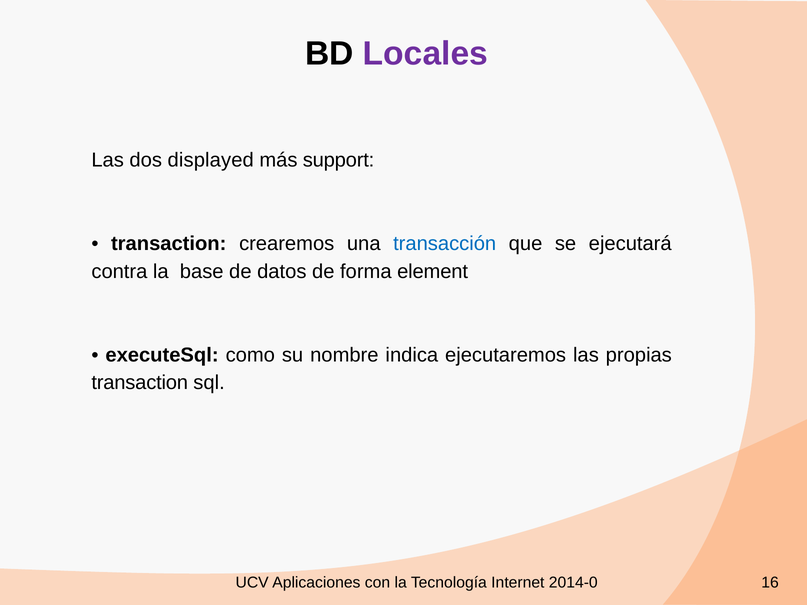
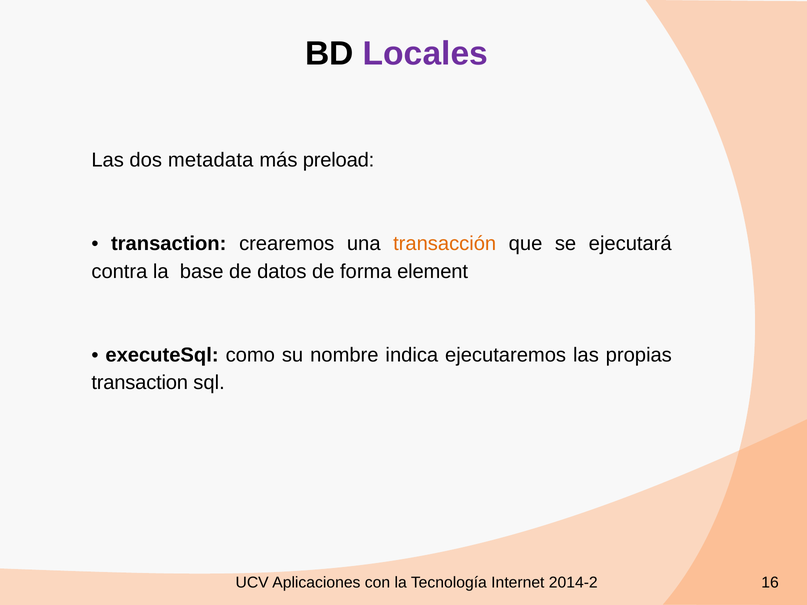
displayed: displayed -> metadata
support: support -> preload
transacción colour: blue -> orange
2014-0: 2014-0 -> 2014-2
